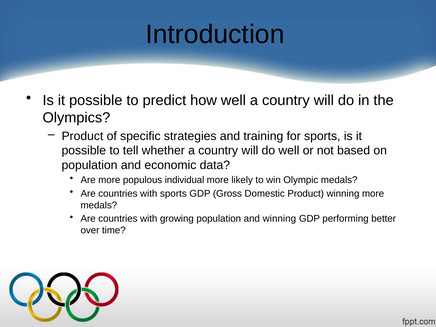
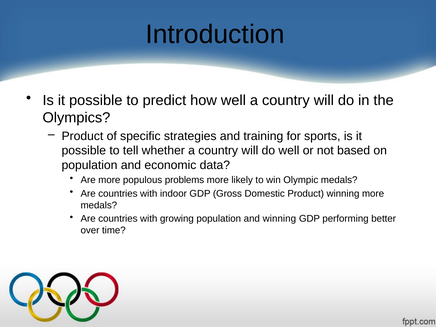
individual: individual -> problems
with sports: sports -> indoor
